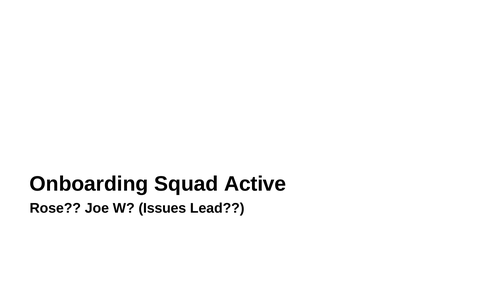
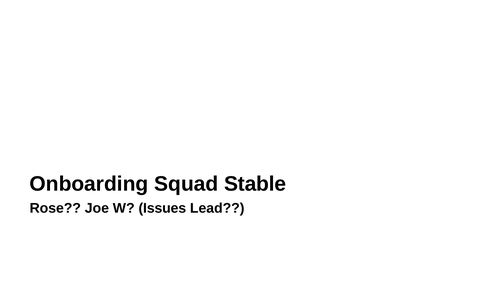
Active: Active -> Stable
